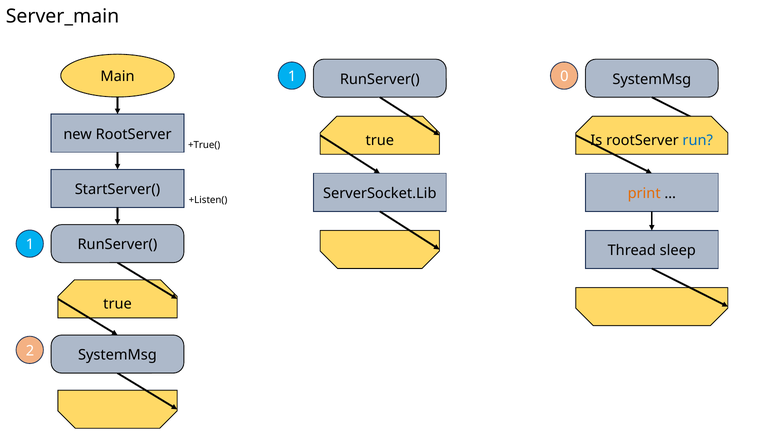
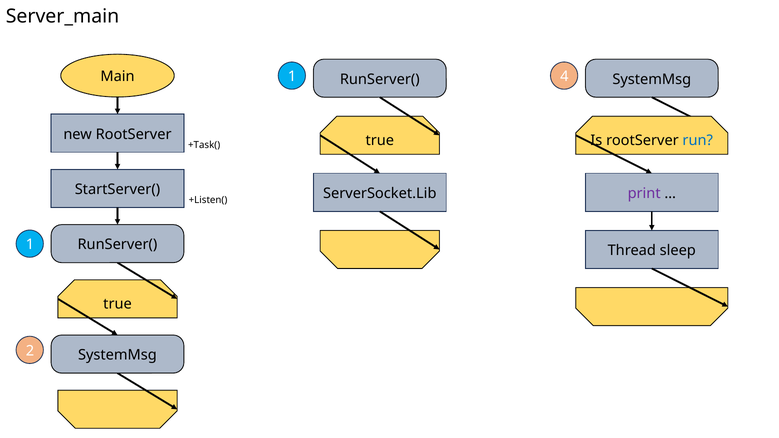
0: 0 -> 4
+True(: +True( -> +Task(
print colour: orange -> purple
